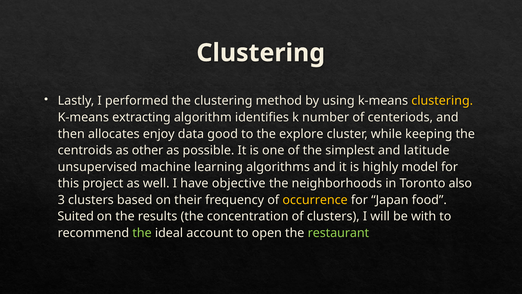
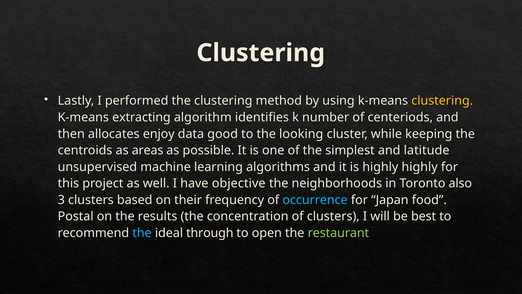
explore: explore -> looking
other: other -> areas
highly model: model -> highly
occurrence colour: yellow -> light blue
Suited: Suited -> Postal
with: with -> best
the at (142, 233) colour: light green -> light blue
account: account -> through
